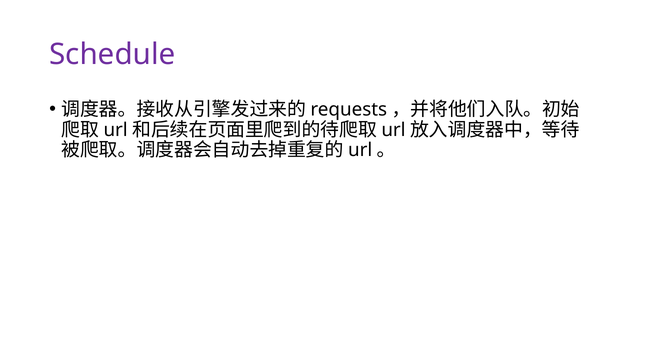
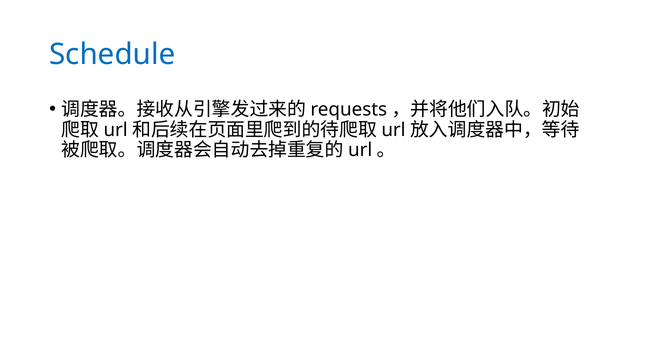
Schedule colour: purple -> blue
